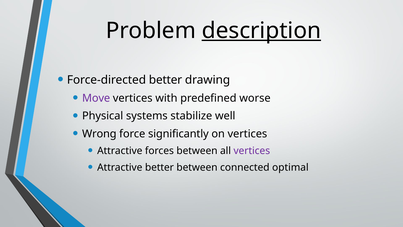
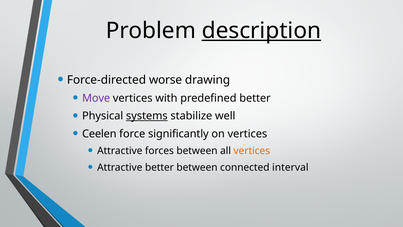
Force-directed better: better -> worse
predefined worse: worse -> better
systems underline: none -> present
Wrong: Wrong -> Ceelen
vertices at (252, 151) colour: purple -> orange
optimal: optimal -> interval
